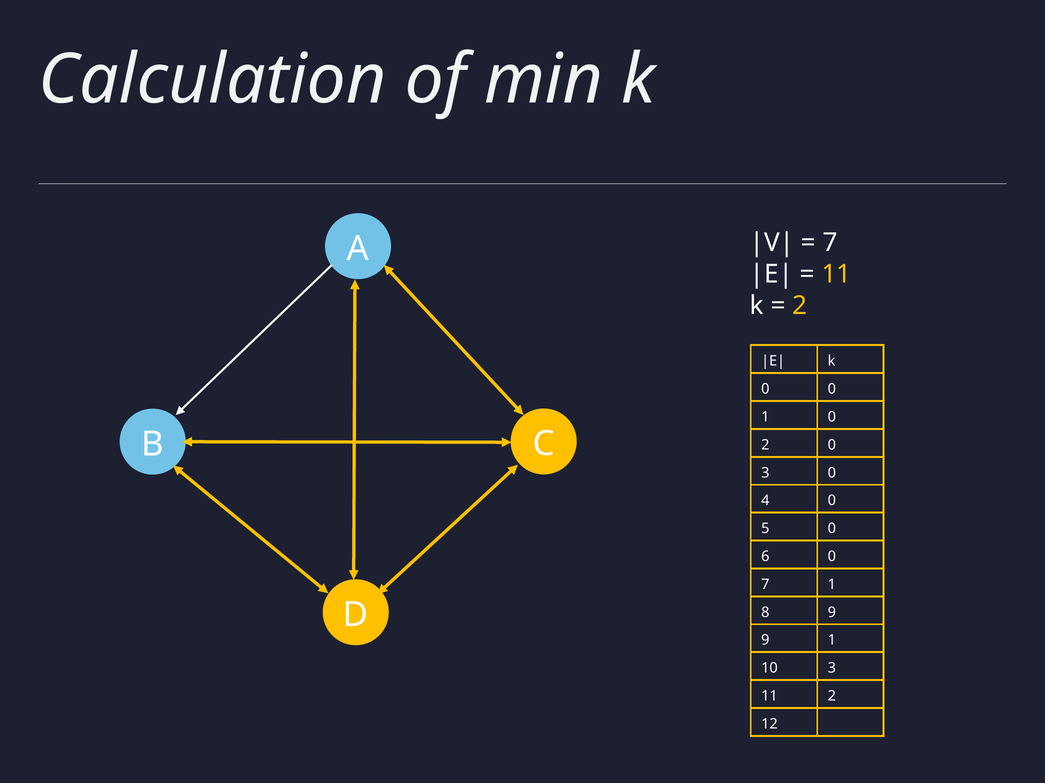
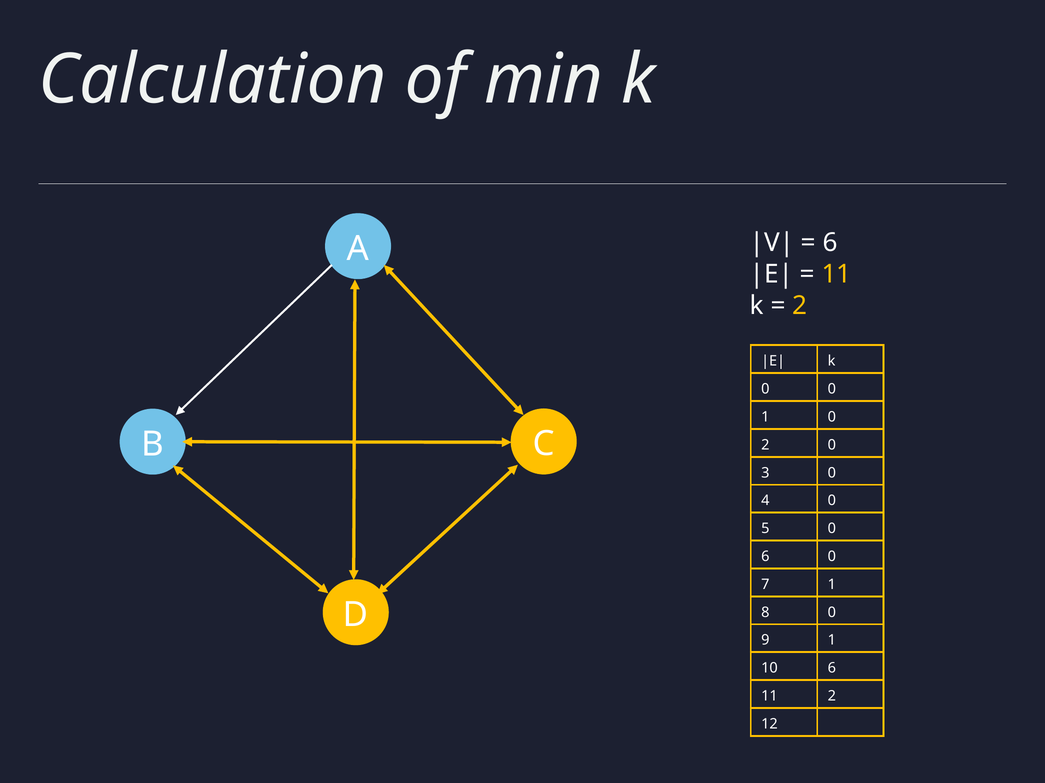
7 at (830, 243): 7 -> 6
8 9: 9 -> 0
10 3: 3 -> 6
